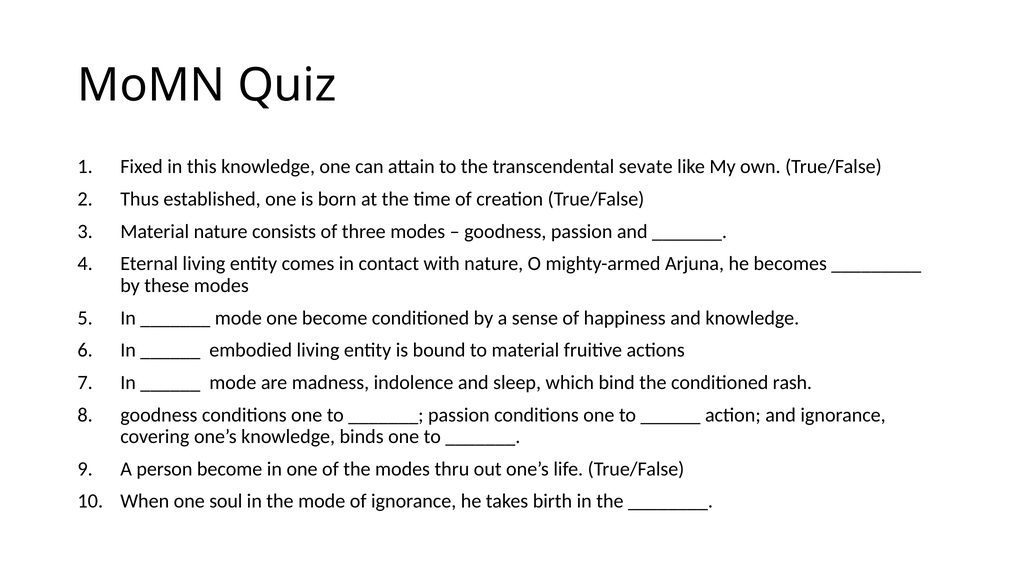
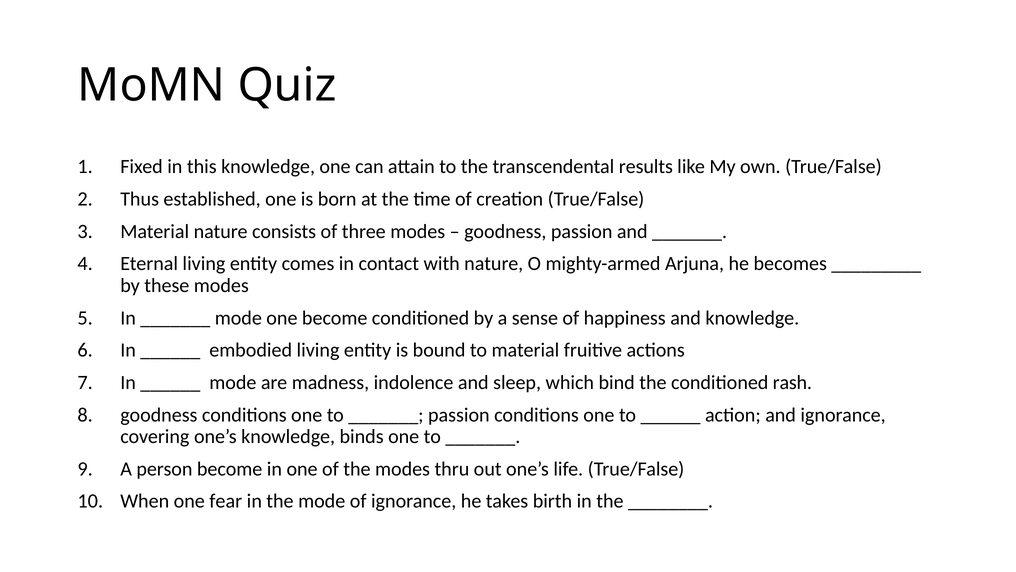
sevate: sevate -> results
soul: soul -> fear
